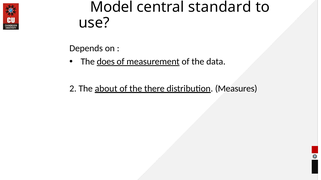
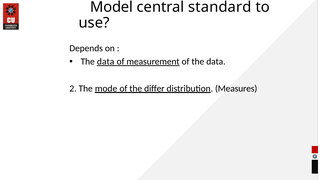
does at (106, 62): does -> data
about: about -> mode
there: there -> differ
